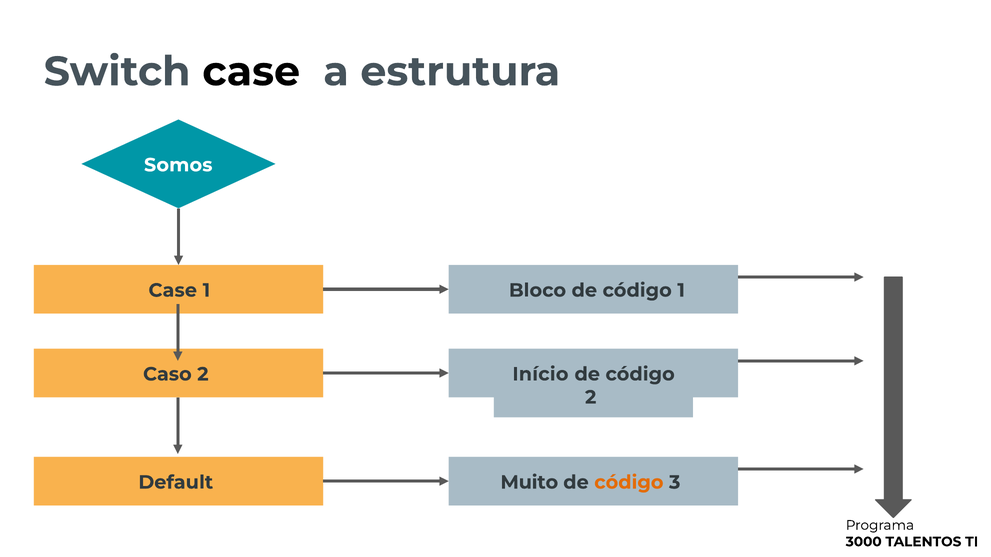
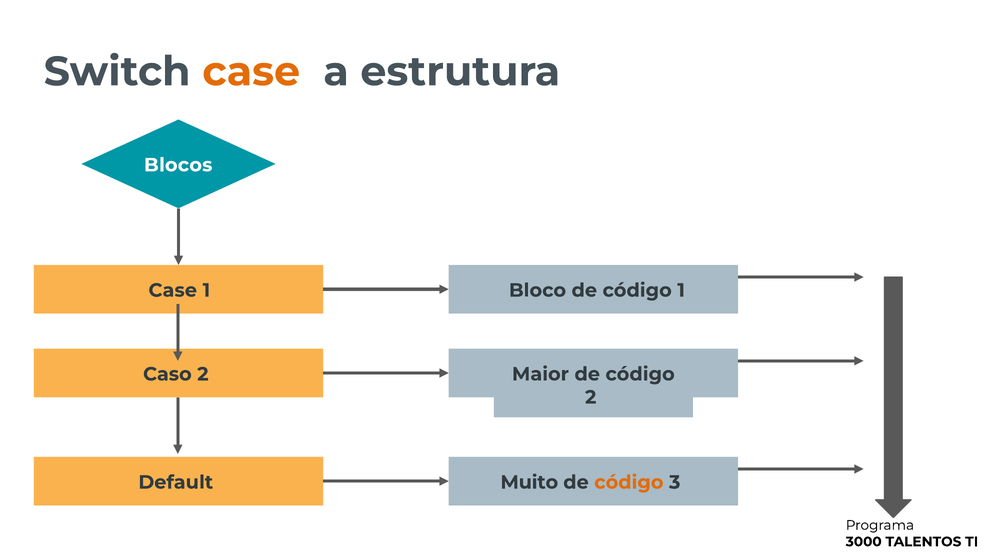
case at (251, 72) colour: black -> orange
Somos: Somos -> Blocos
Início: Início -> Maior
